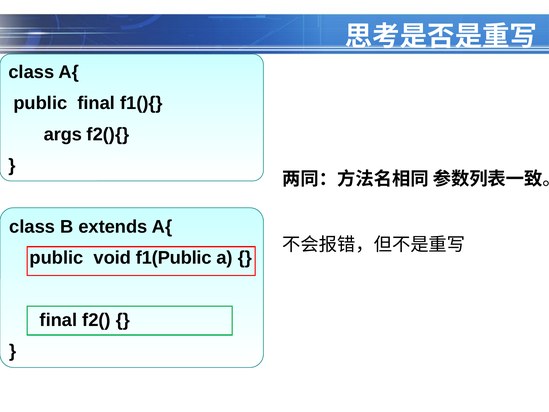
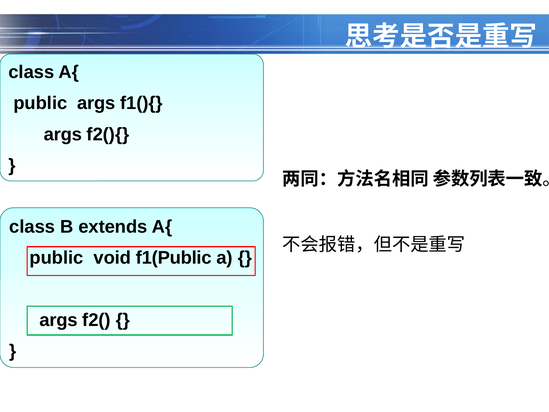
public final: final -> args
final at (58, 320): final -> args
